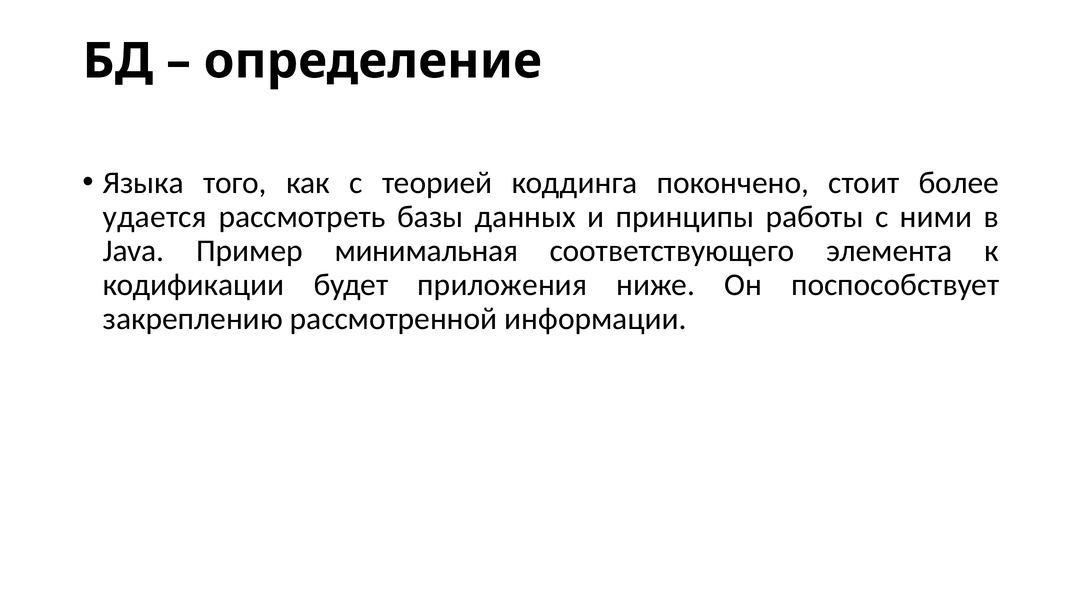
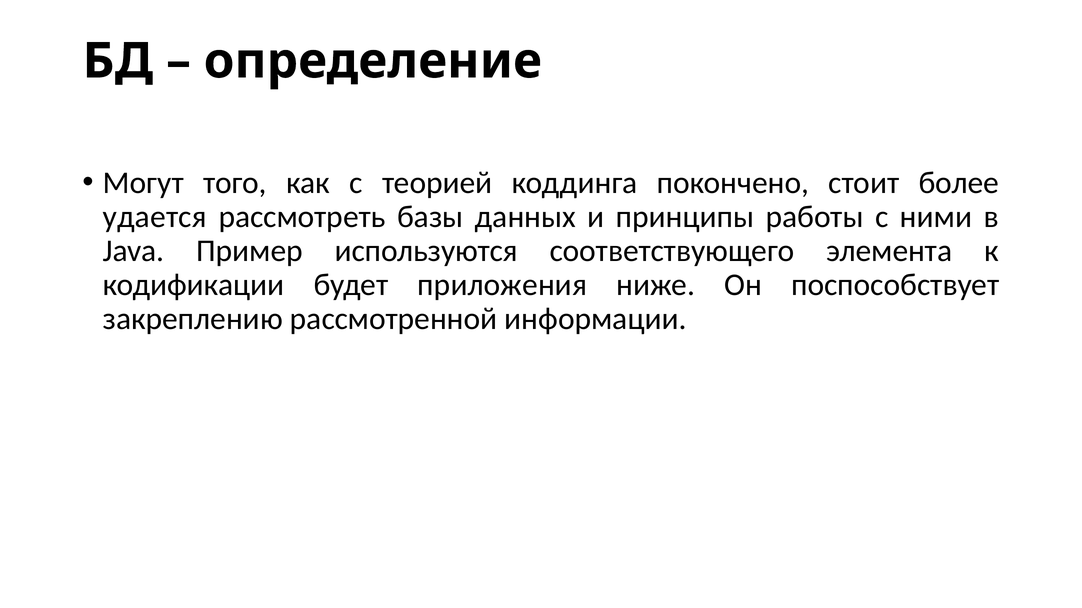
Языка: Языка -> Могут
минимальная: минимальная -> используются
